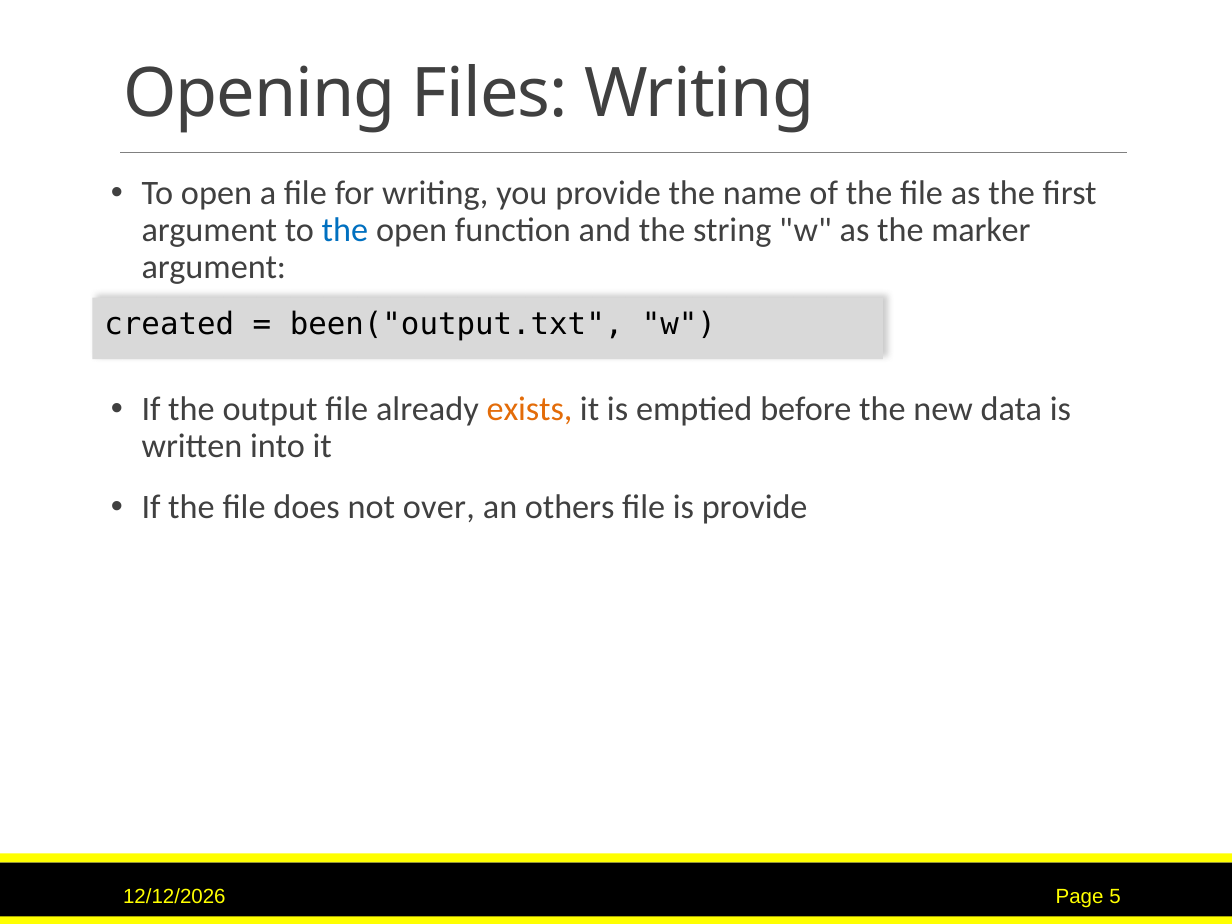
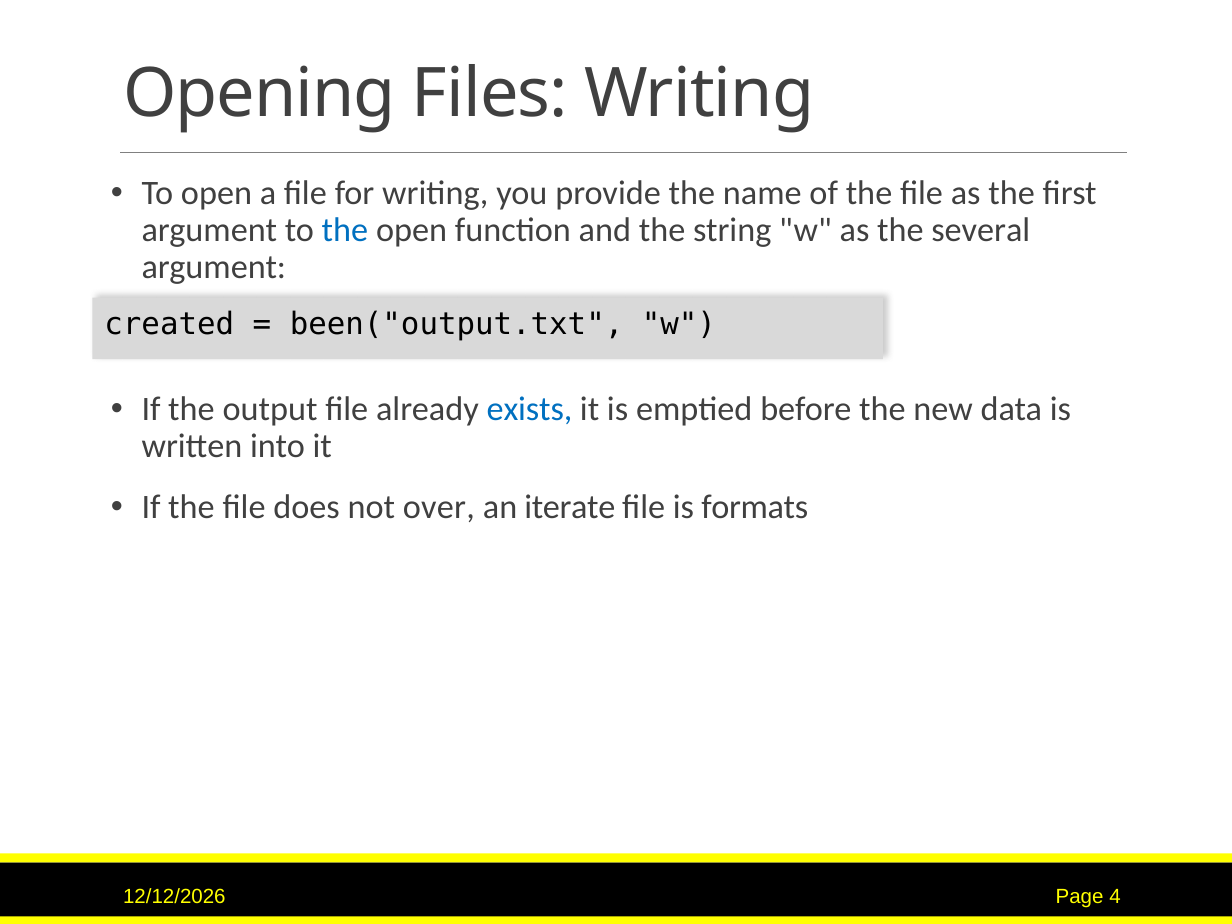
marker: marker -> several
exists colour: orange -> blue
others: others -> iterate
is provide: provide -> formats
5: 5 -> 4
